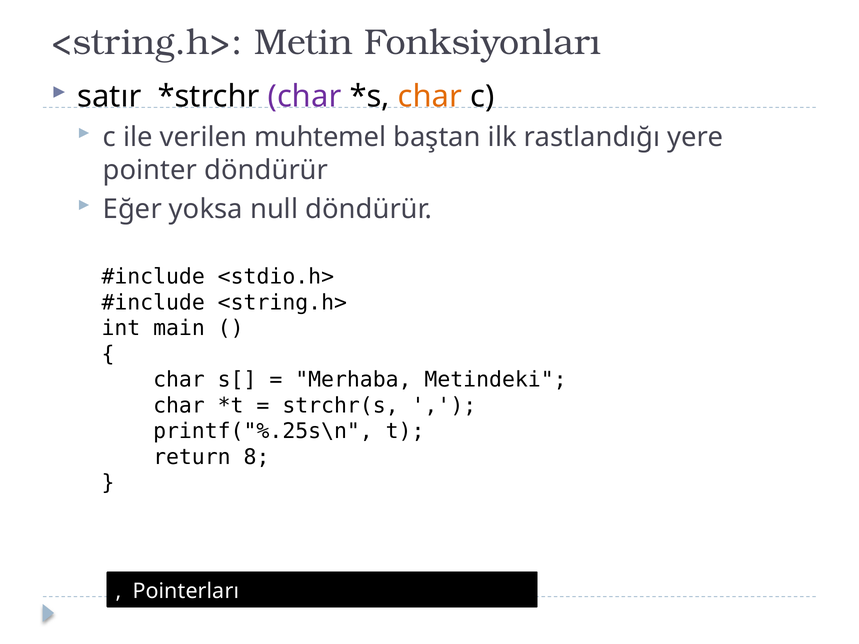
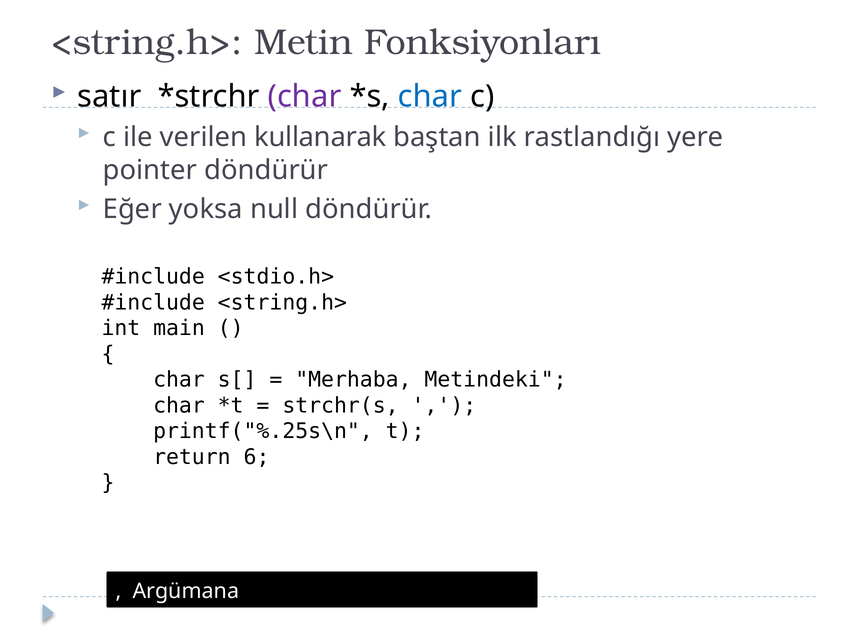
char at (430, 97) colour: orange -> blue
muhtemel: muhtemel -> kullanarak
8: 8 -> 6
Pointerları: Pointerları -> Argümana
